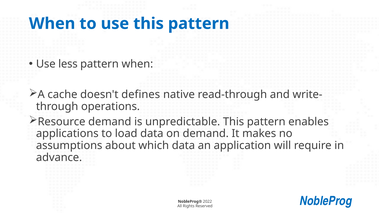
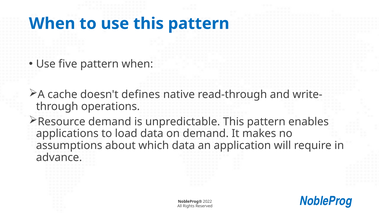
less: less -> five
